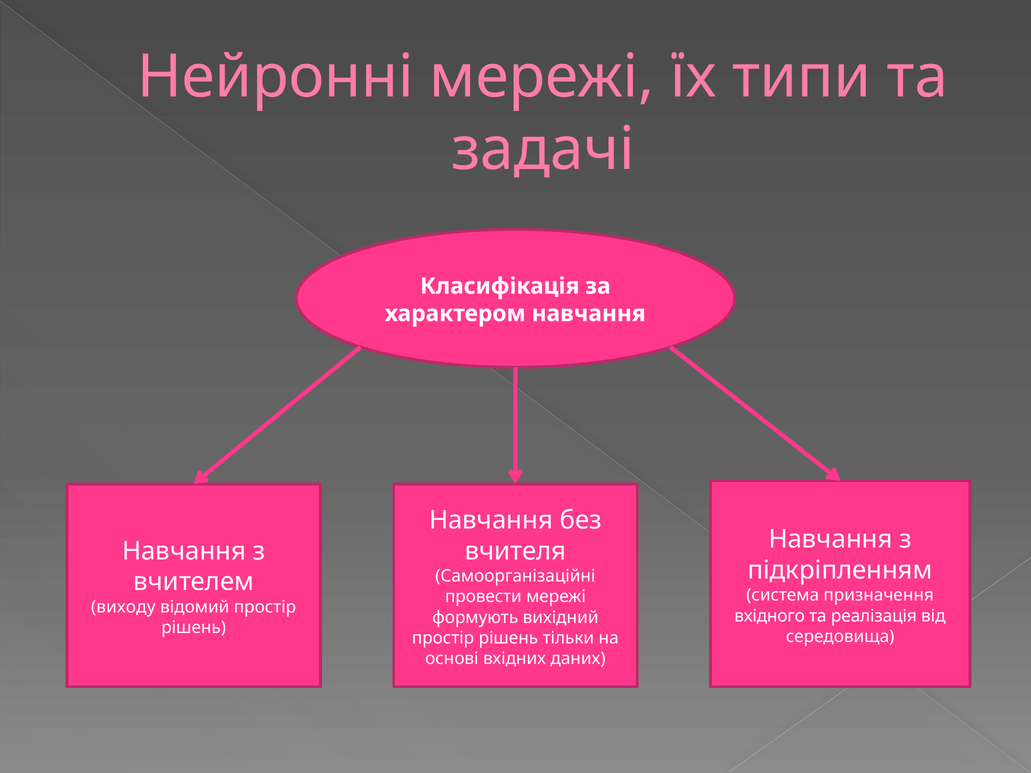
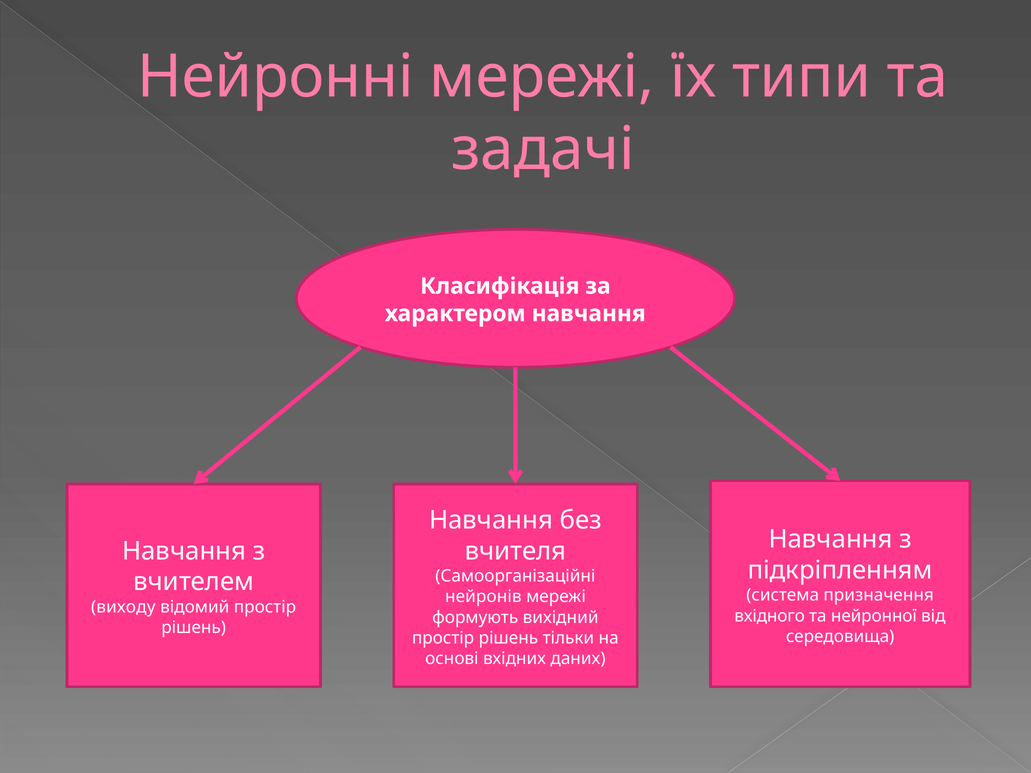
провести: провести -> нейронів
реалізація: реалізація -> нейронної
